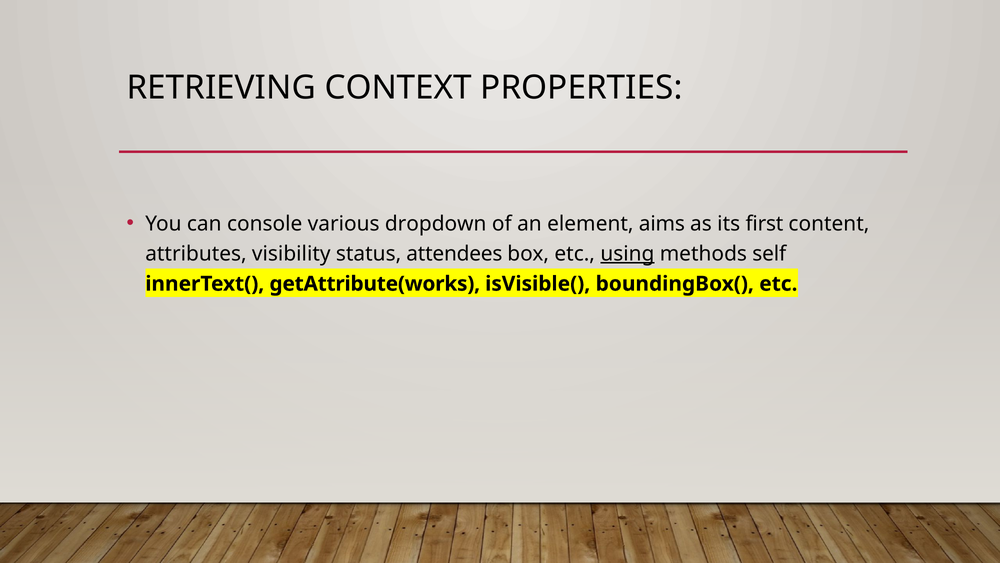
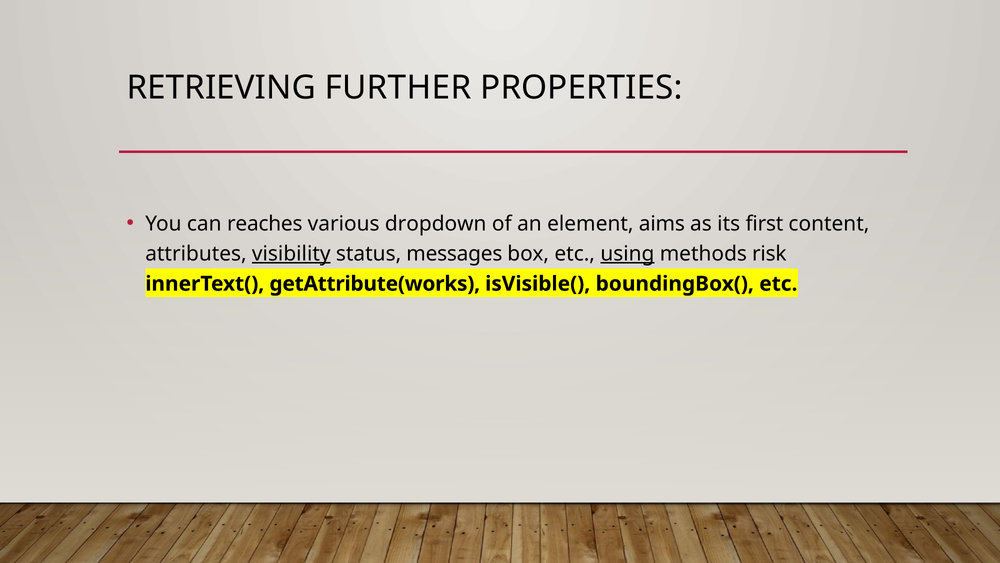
CONTEXT: CONTEXT -> FURTHER
console: console -> reaches
visibility underline: none -> present
attendees: attendees -> messages
self: self -> risk
